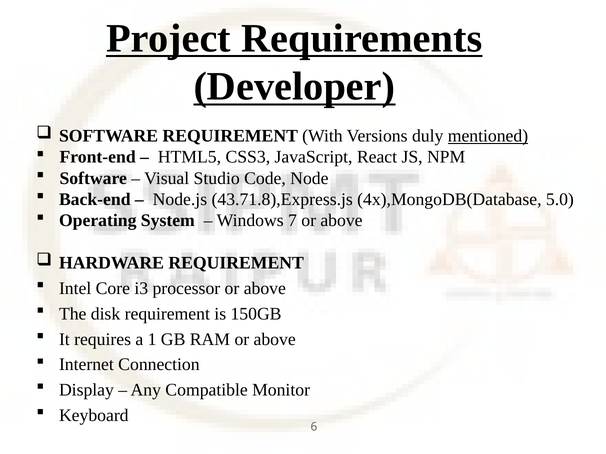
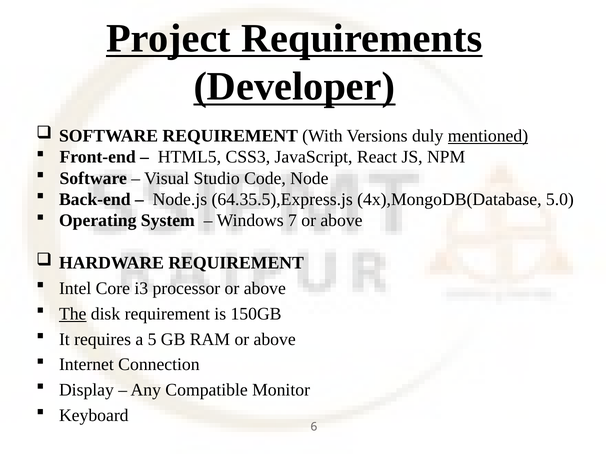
43.71.8),Express.js: 43.71.8),Express.js -> 64.35.5),Express.js
The underline: none -> present
1: 1 -> 5
